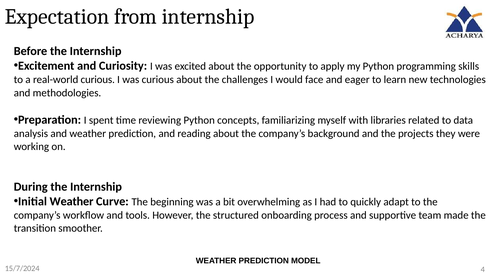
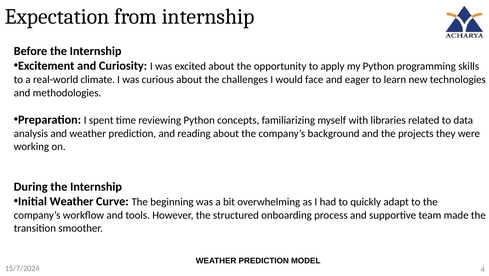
real-world curious: curious -> climate
